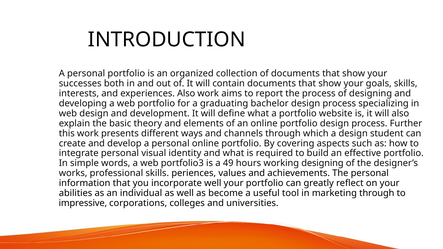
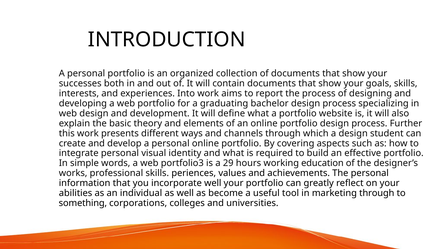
experiences Also: Also -> Into
49: 49 -> 29
working designing: designing -> education
impressive: impressive -> something
